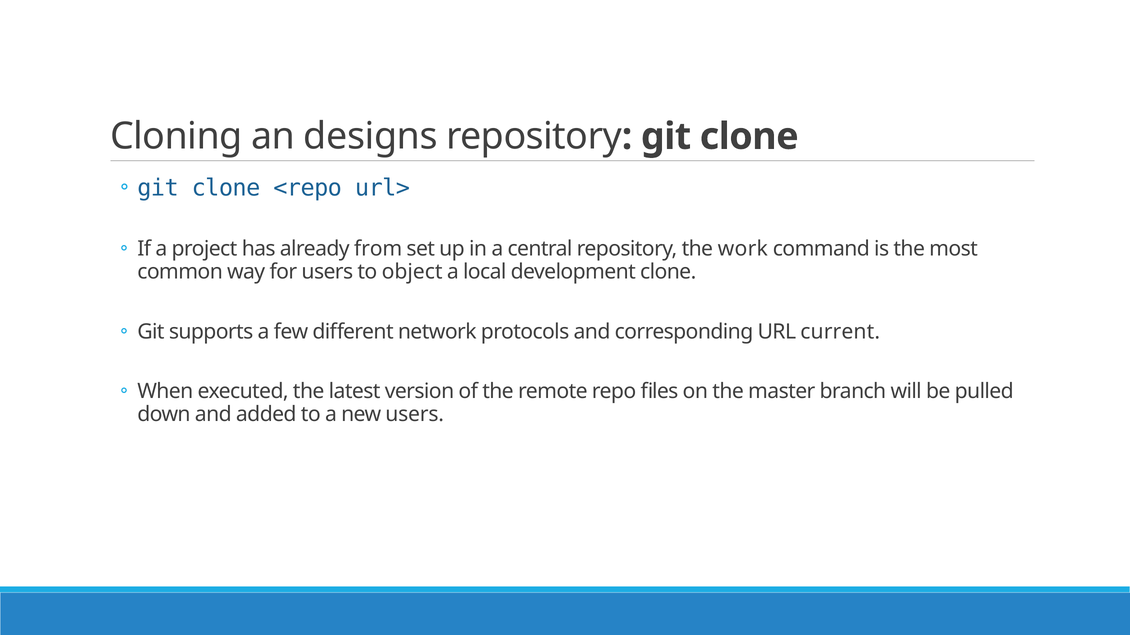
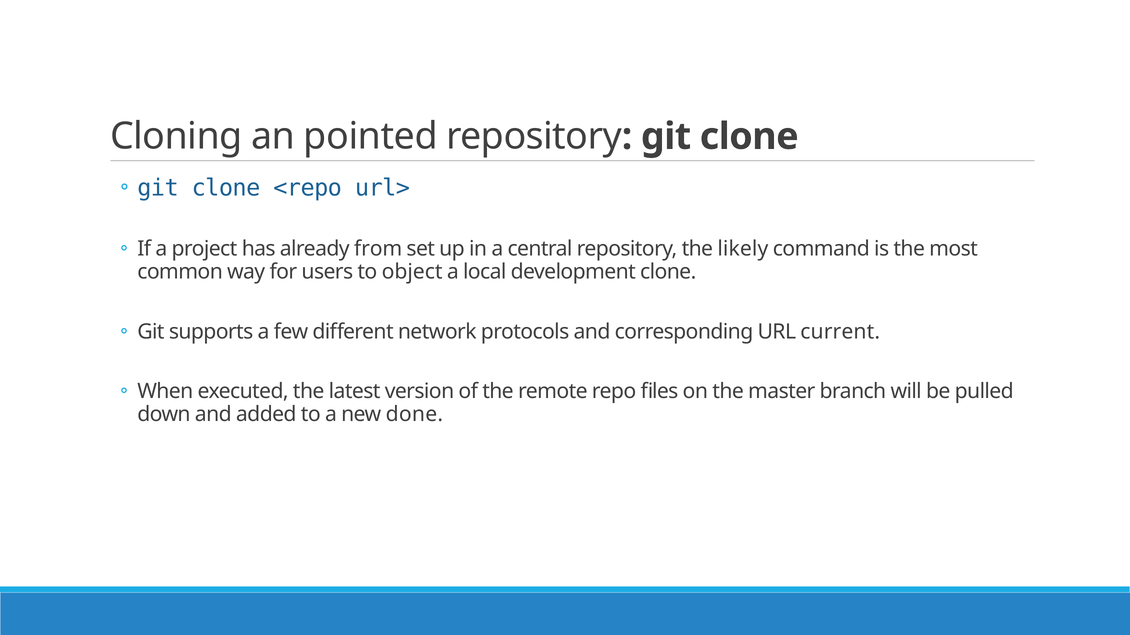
designs: designs -> pointed
work: work -> likely
new users: users -> done
